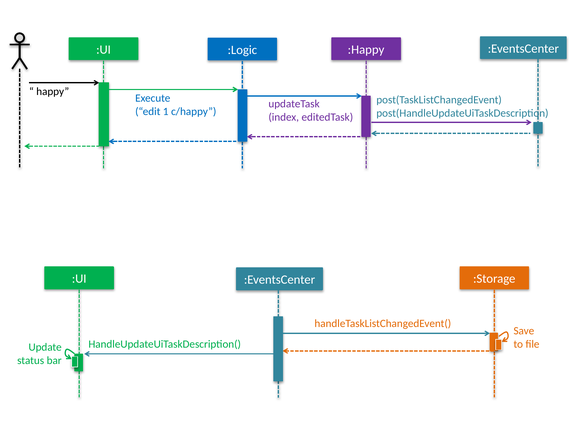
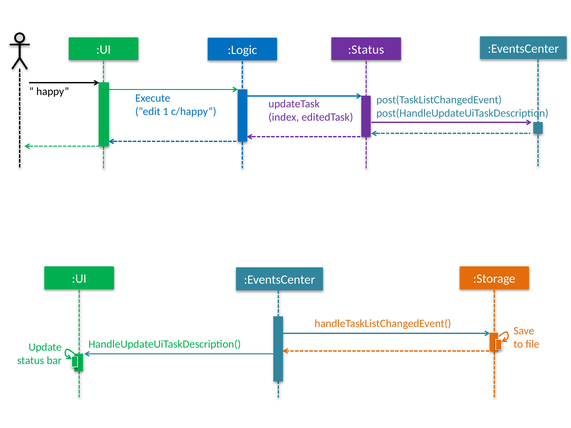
:Happy: :Happy -> :Status
